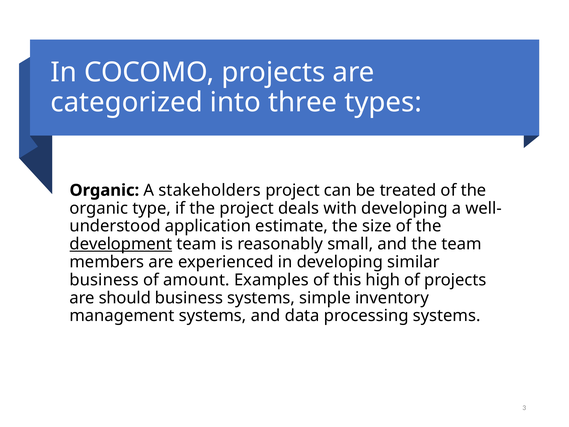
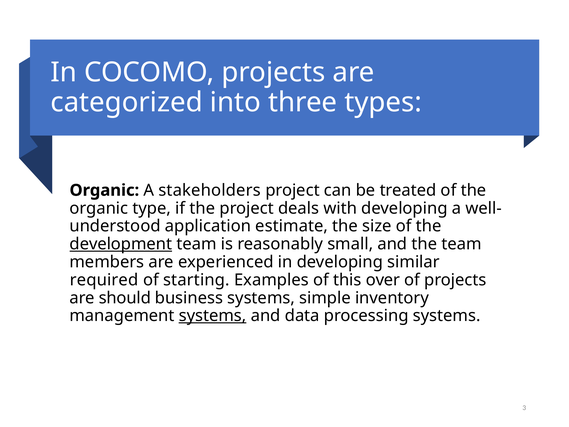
business at (104, 280): business -> required
amount: amount -> starting
high: high -> over
systems at (213, 316) underline: none -> present
